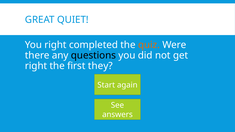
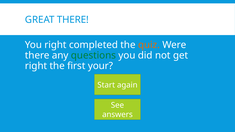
GREAT QUIET: QUIET -> THERE
questions colour: black -> green
they: they -> your
